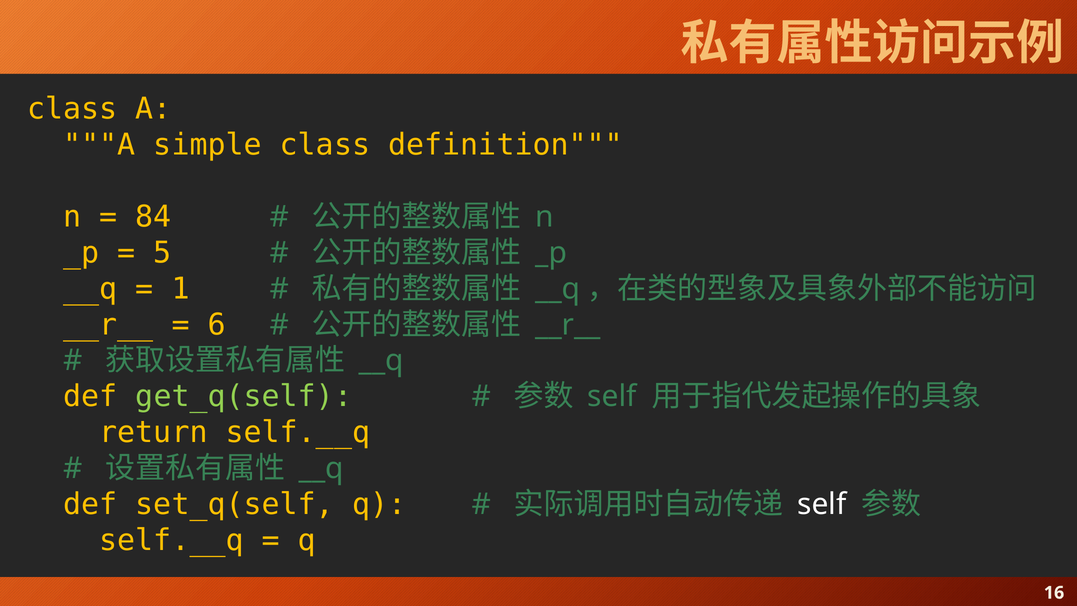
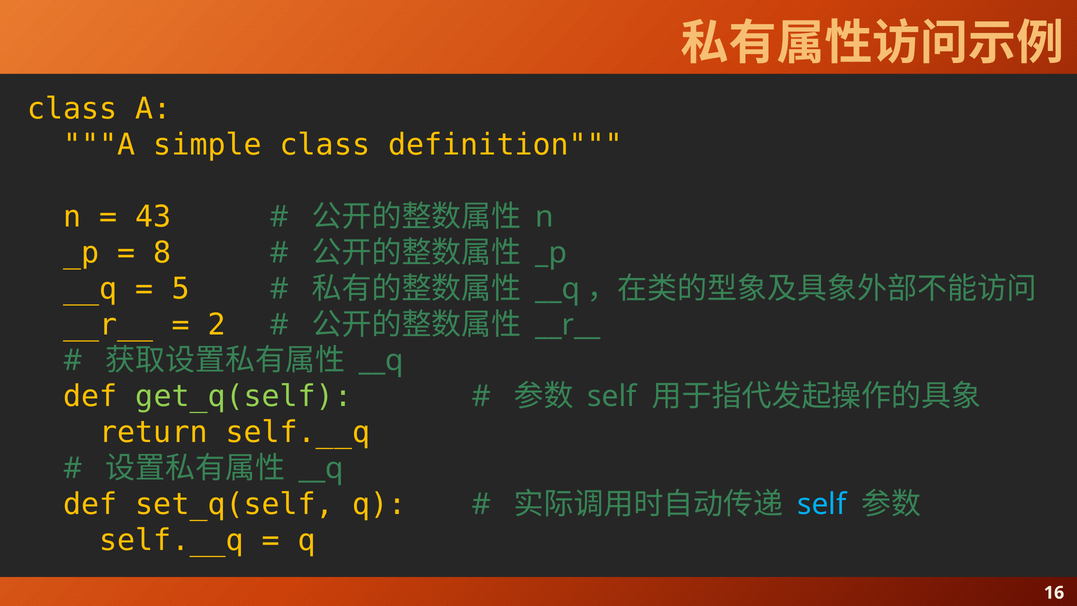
84: 84 -> 43
5: 5 -> 8
1: 1 -> 5
6: 6 -> 2
self at (822, 504) colour: white -> light blue
